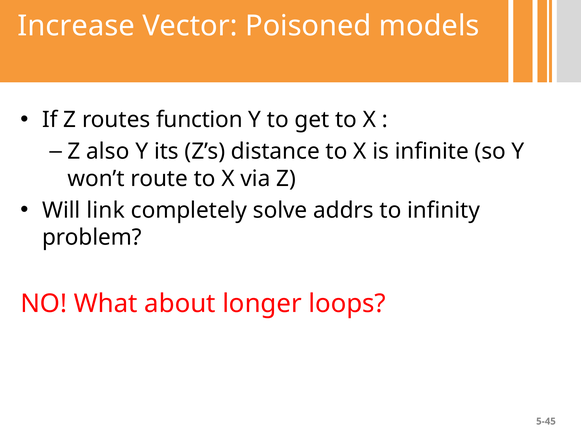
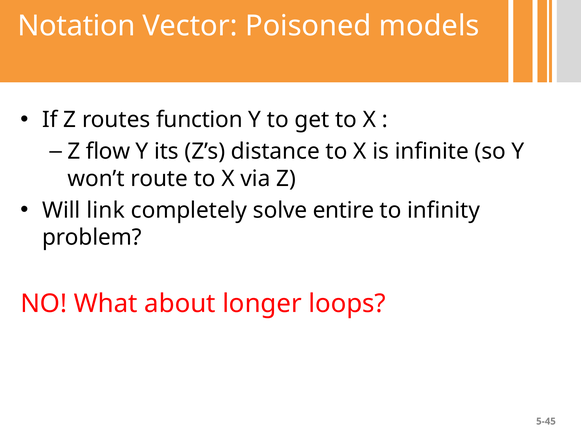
Increase: Increase -> Notation
also: also -> flow
addrs: addrs -> entire
